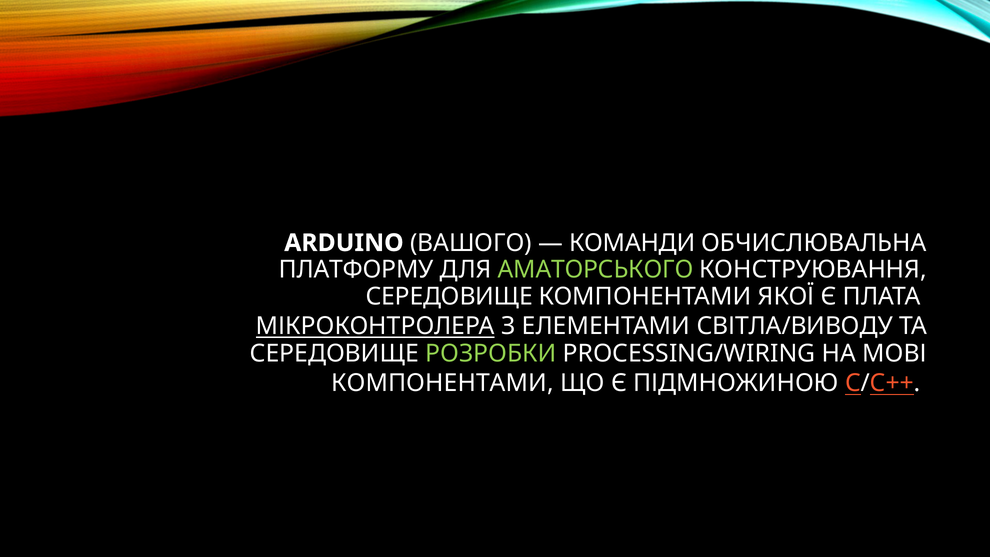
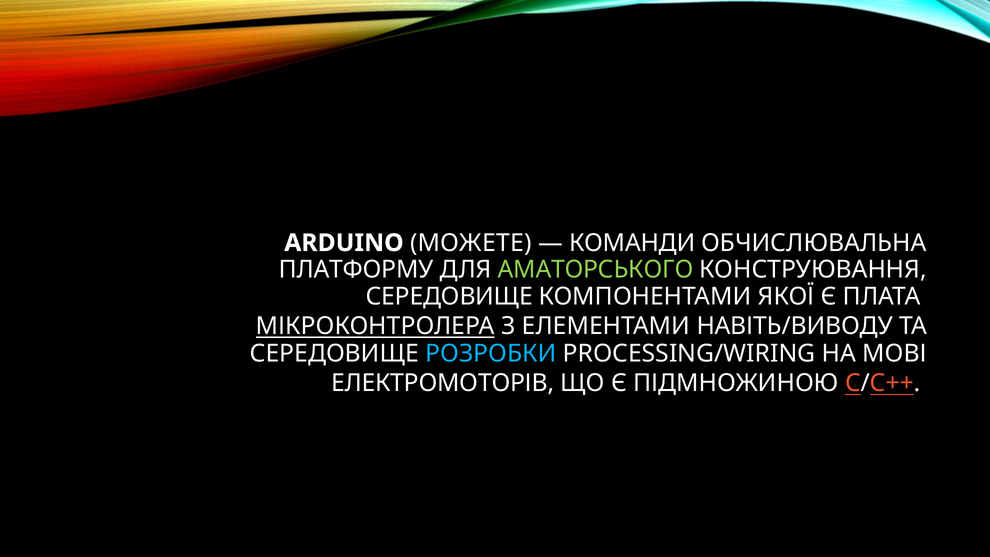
ВАШОГО: ВАШОГО -> МОЖЕТЕ
СВІТЛА/ВИВОДУ: СВІТЛА/ВИВОДУ -> НАВІТЬ/ВИВОДУ
РОЗРОБКИ colour: light green -> light blue
КОМПОНЕНТАМИ at (442, 383): КОМПОНЕНТАМИ -> ЕЛЕКТРОМОТОРІВ
